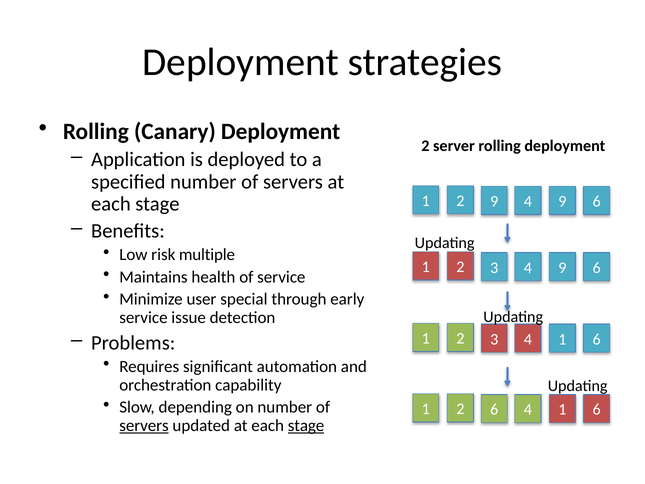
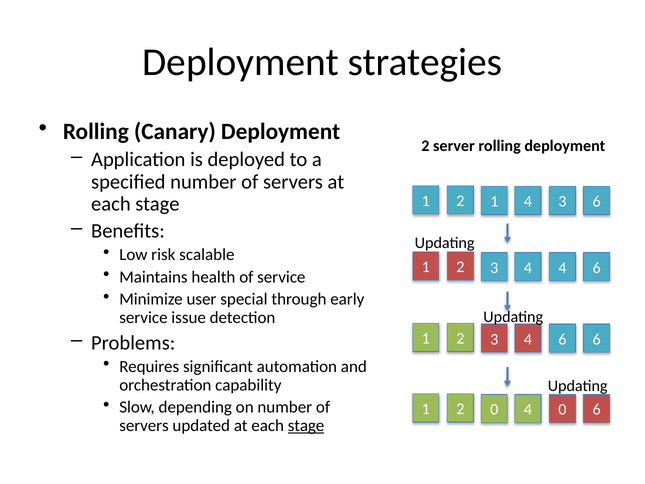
2 9: 9 -> 1
9 at (562, 201): 9 -> 3
multiple: multiple -> scalable
3 4 9: 9 -> 4
3 4 1: 1 -> 6
2 6: 6 -> 0
1 at (562, 409): 1 -> 0
servers at (144, 425) underline: present -> none
